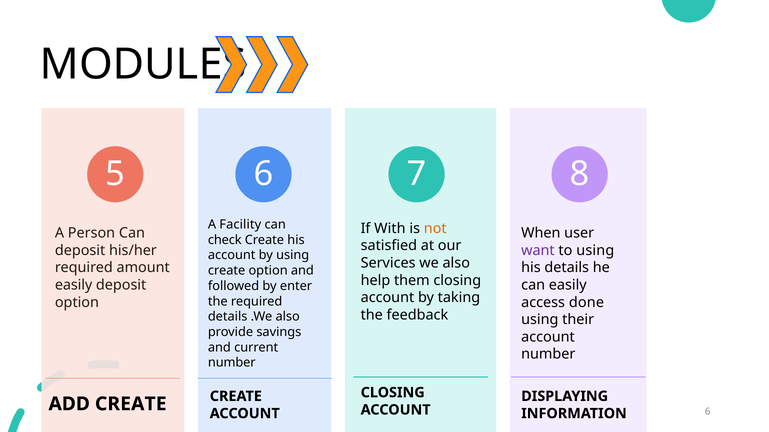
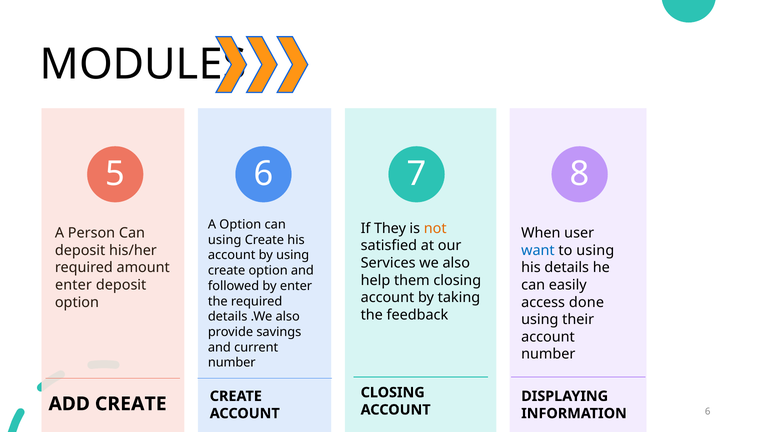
A Facility: Facility -> Option
With: With -> They
check at (225, 240): check -> using
want colour: purple -> blue
easily at (74, 285): easily -> enter
